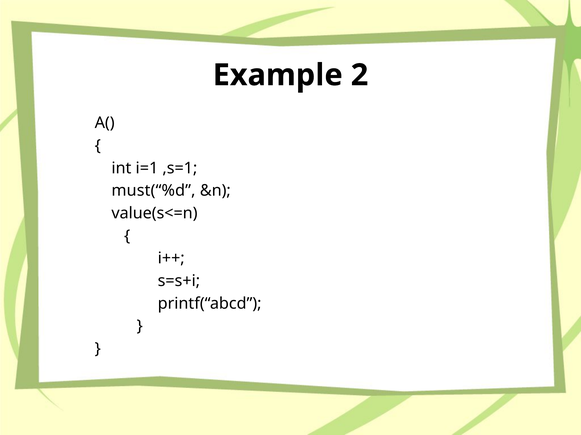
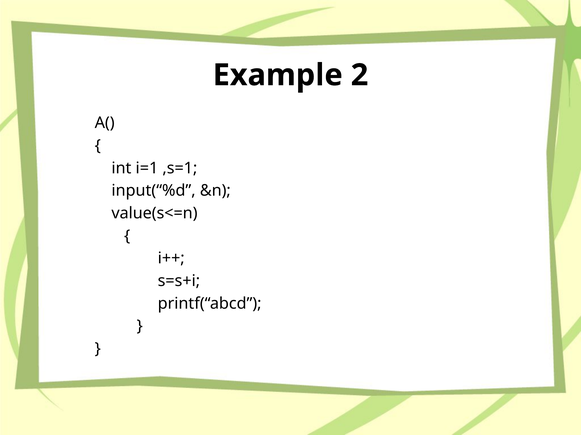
must(“%d: must(“%d -> input(“%d
